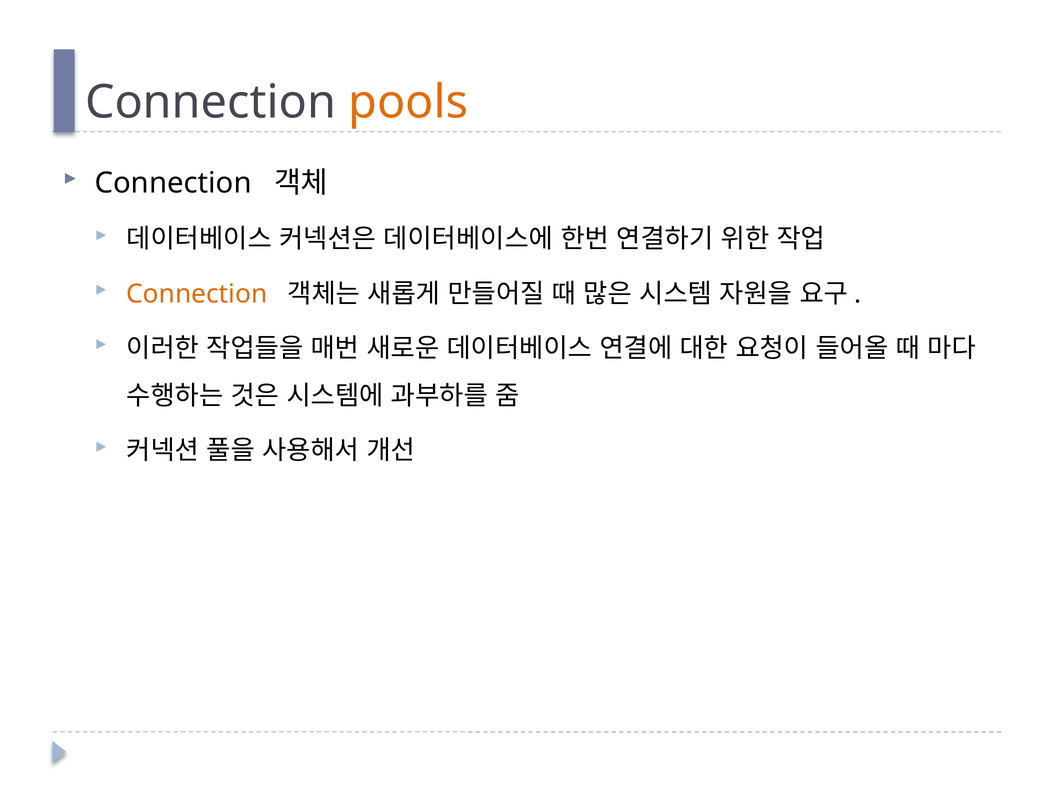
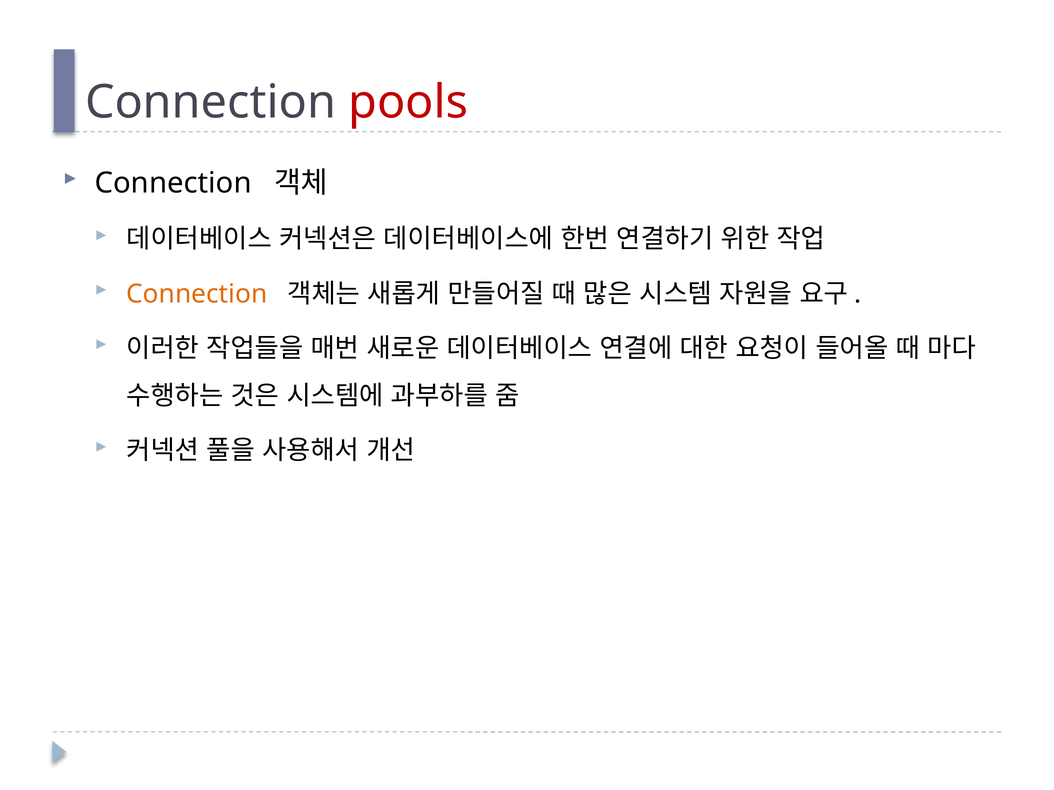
pools colour: orange -> red
